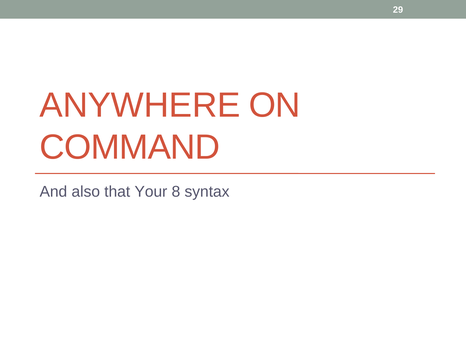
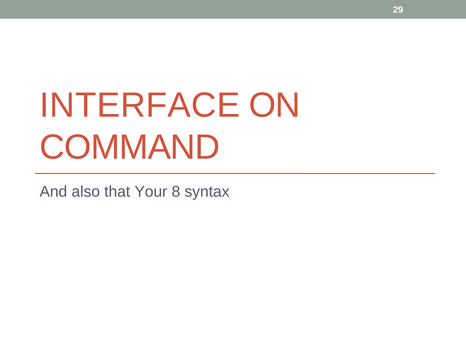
ANYWHERE: ANYWHERE -> INTERFACE
